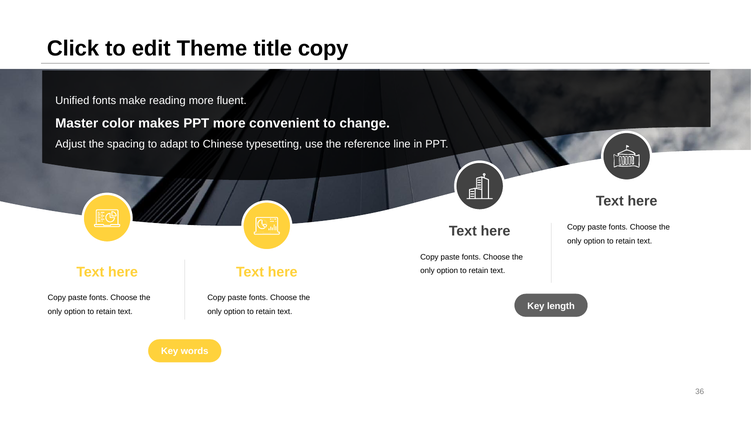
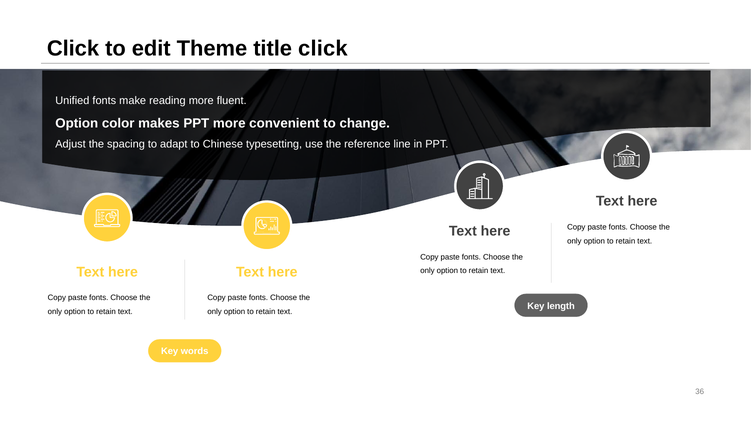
title copy: copy -> click
Master at (77, 124): Master -> Option
